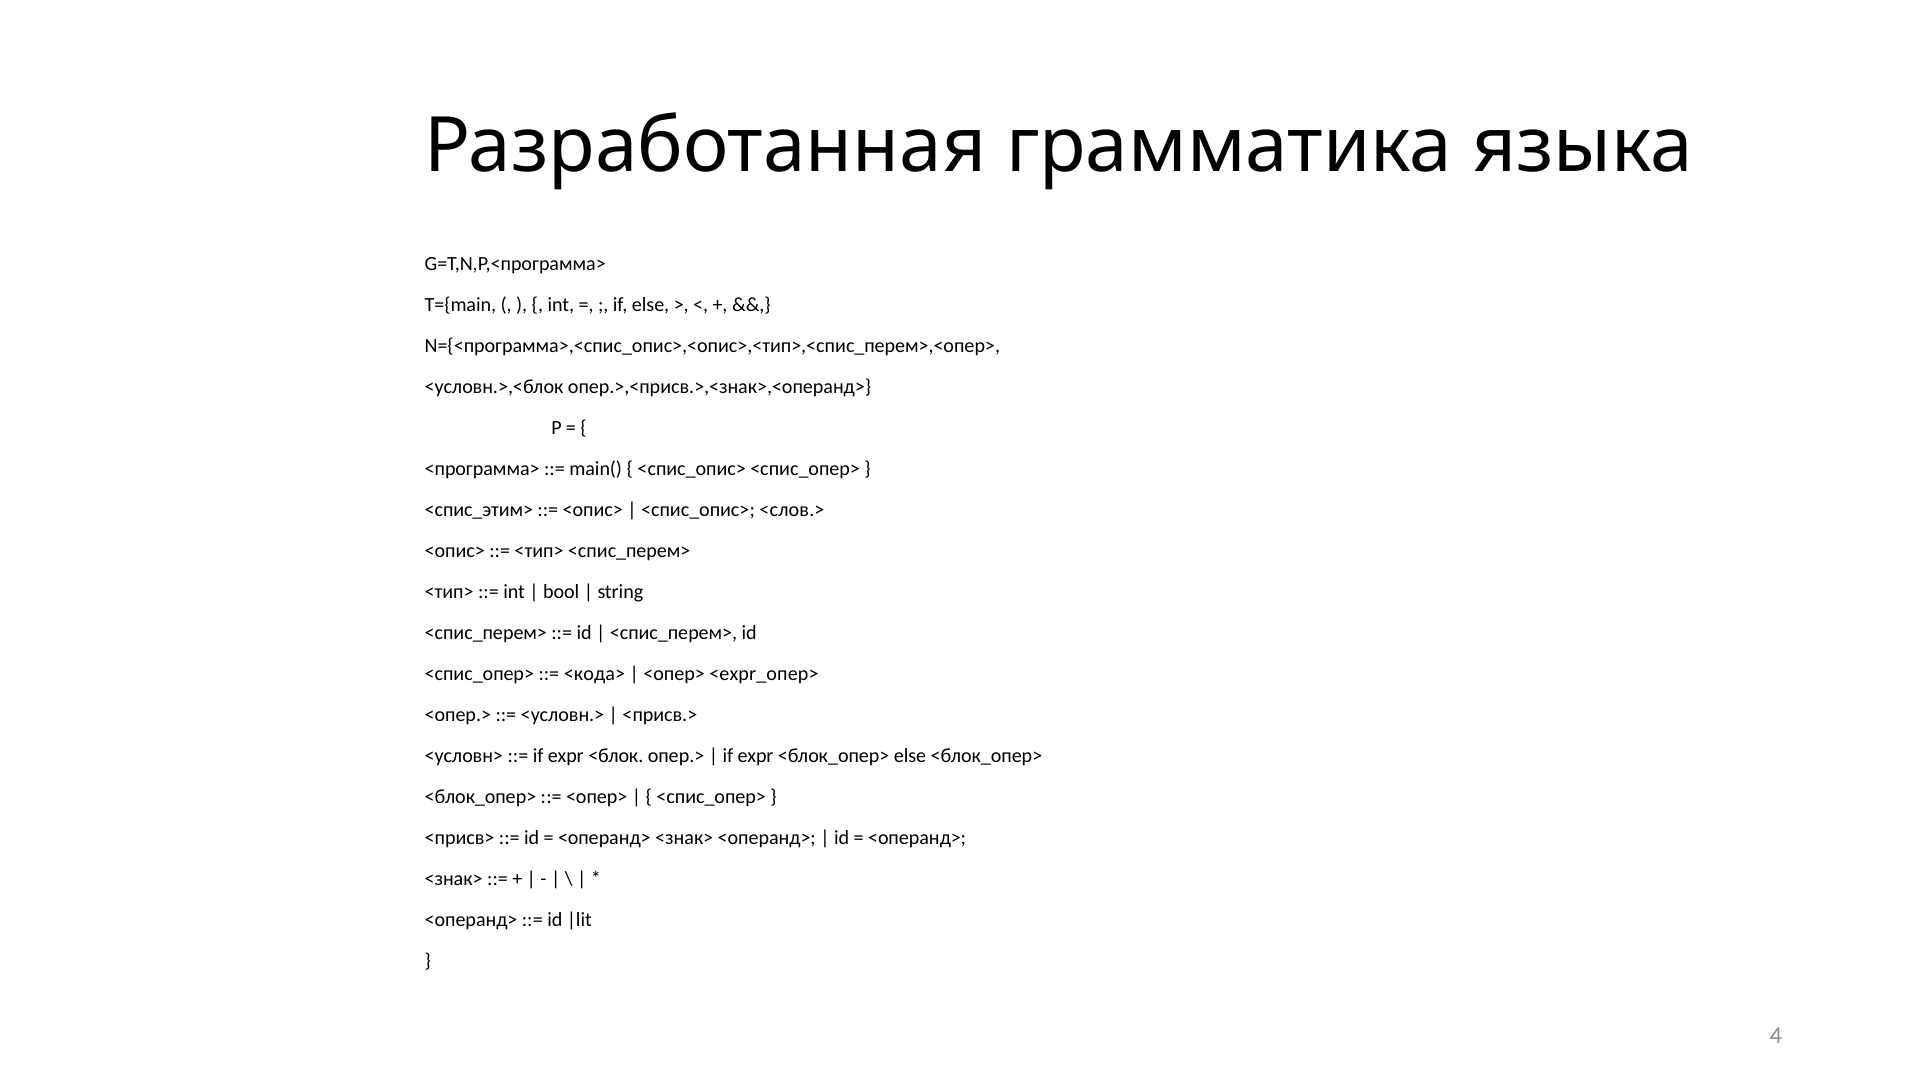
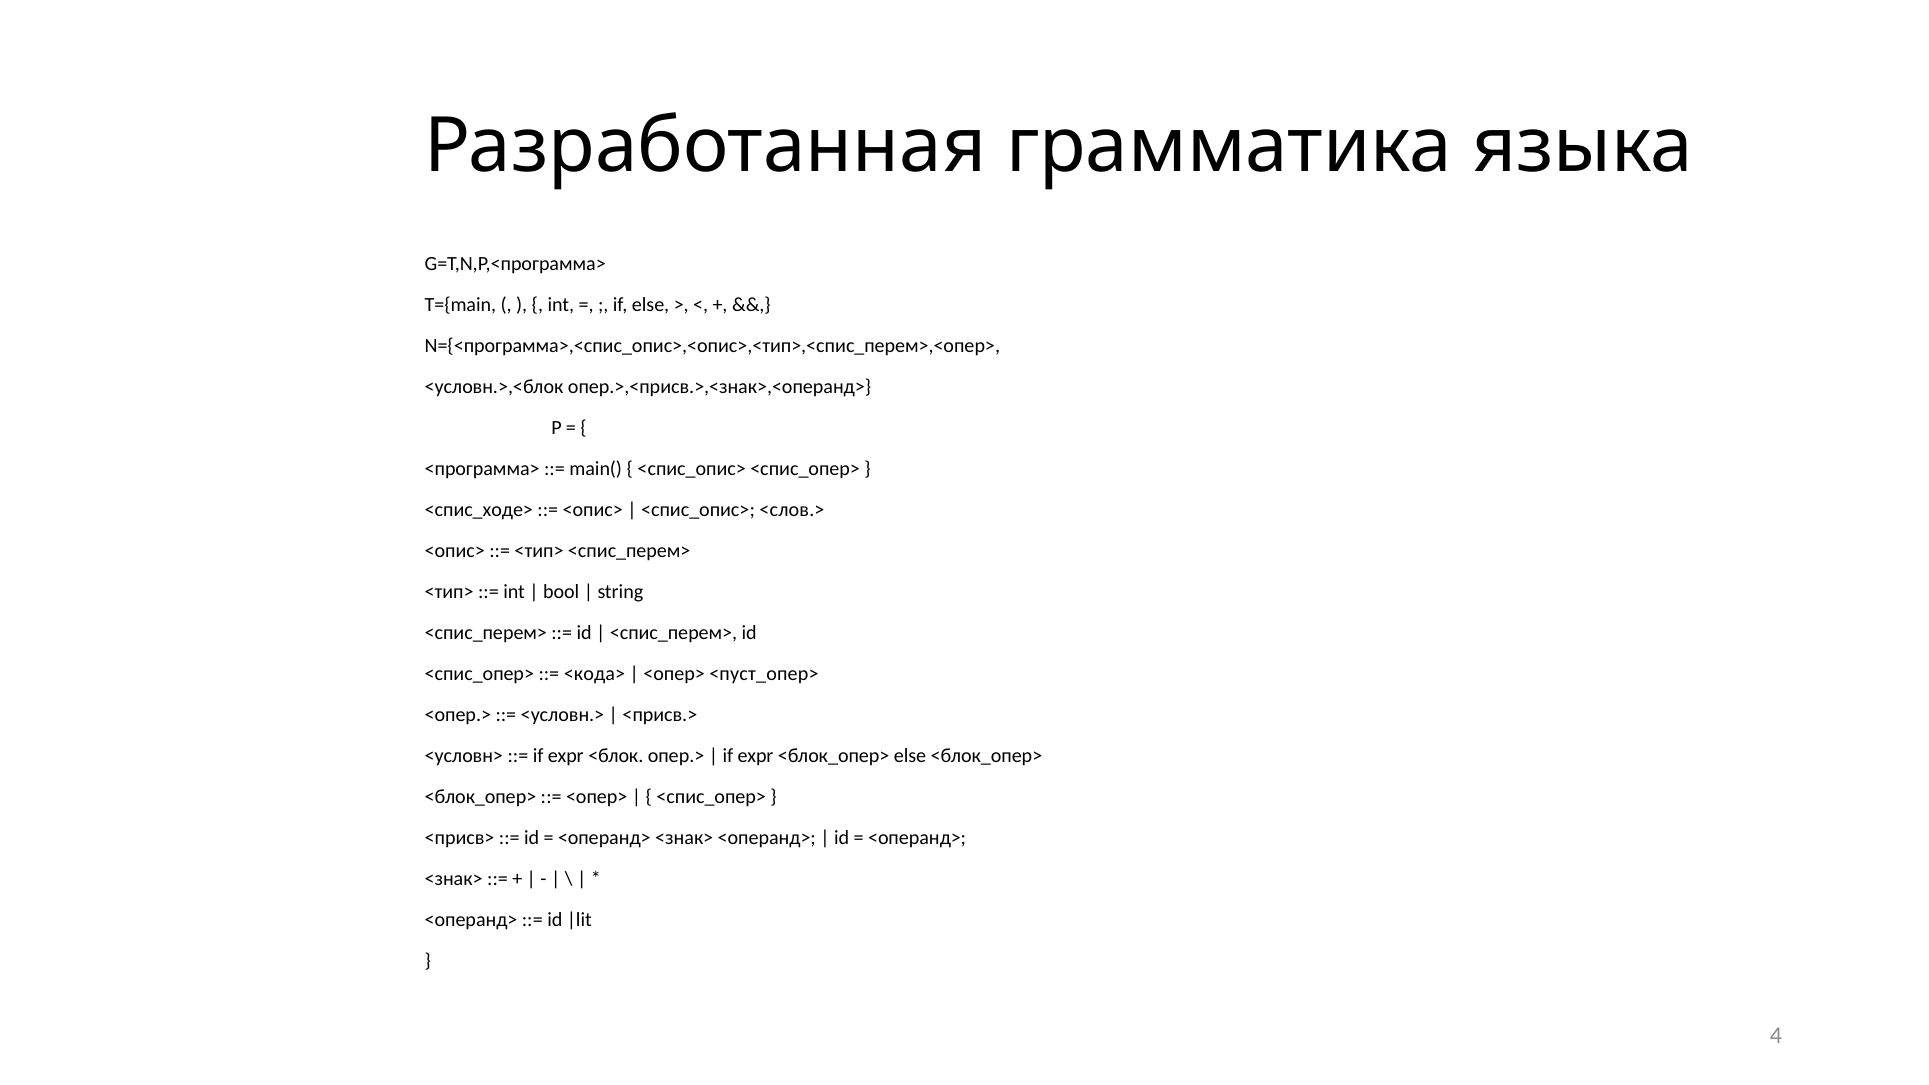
<спис_этим>: <спис_этим> -> <спис_ходе>
<expr_опер>: <expr_опер> -> <пуст_опер>
